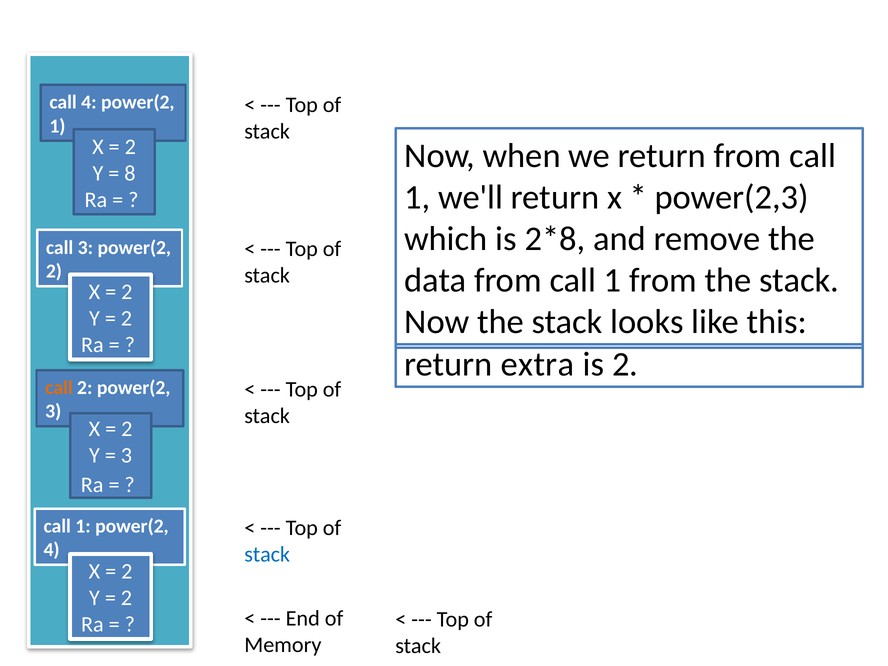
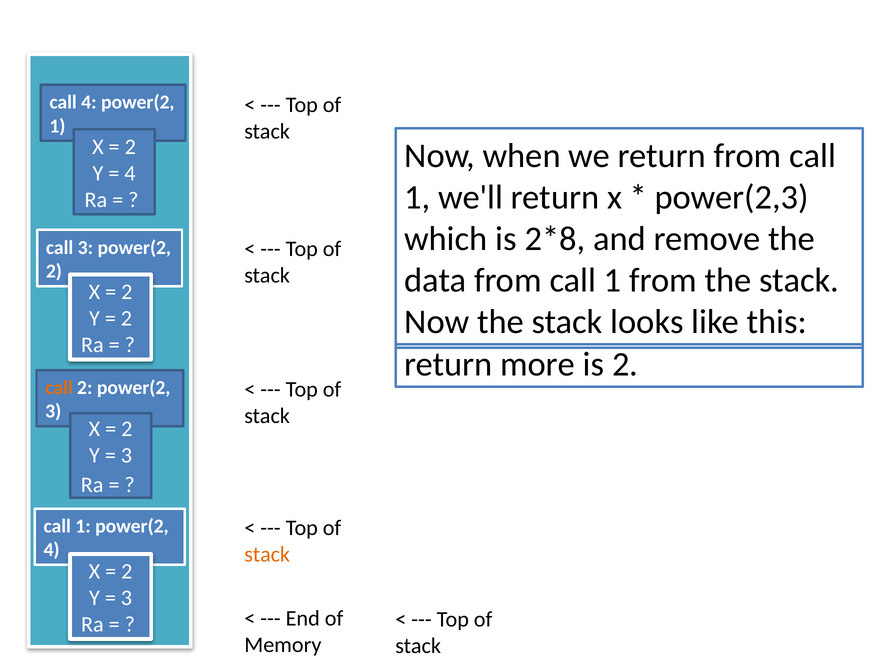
8 at (130, 173): 8 -> 4
extra: extra -> more
stack at (267, 555) colour: blue -> orange
2 at (126, 598): 2 -> 3
